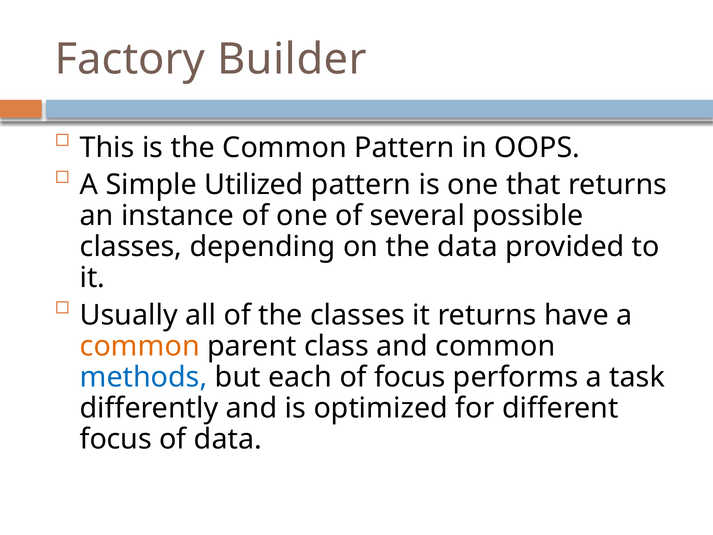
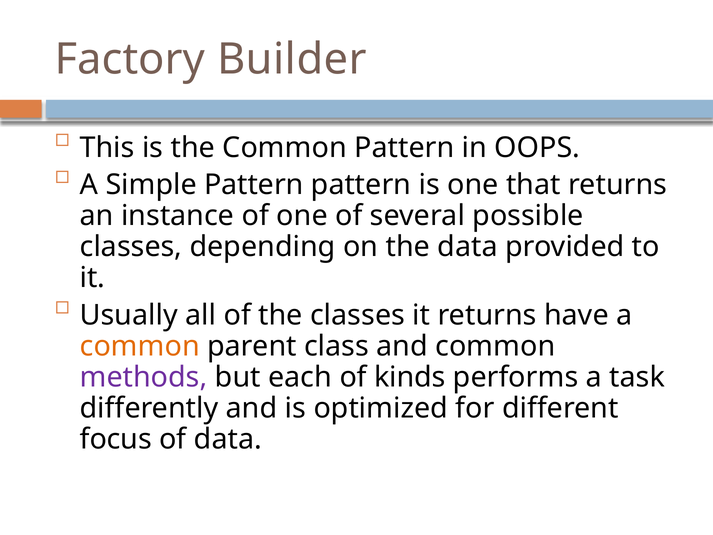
Simple Utilized: Utilized -> Pattern
methods colour: blue -> purple
of focus: focus -> kinds
